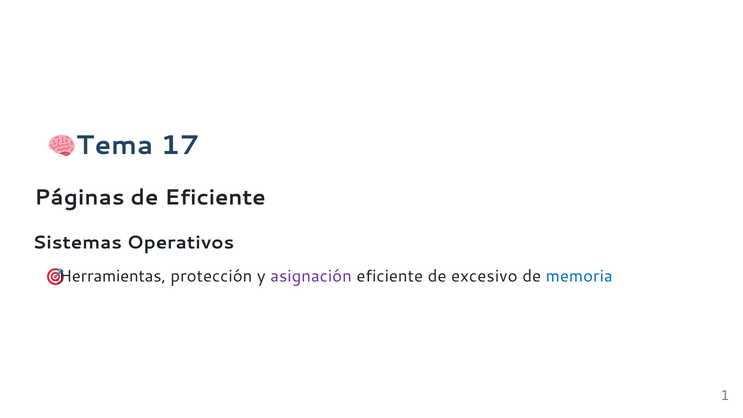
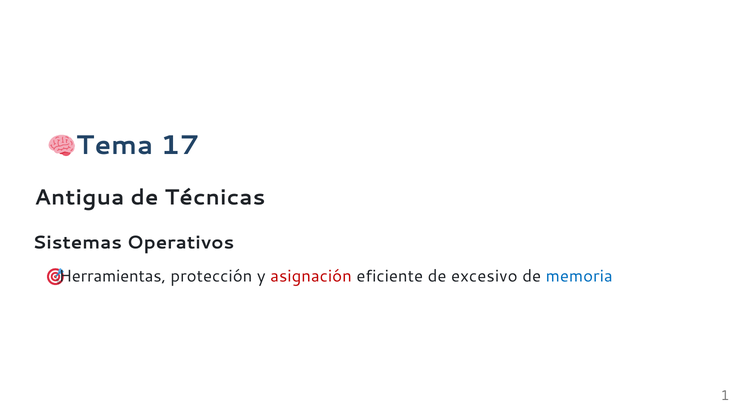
Páginas: Páginas -> Antigua
de Eficiente: Eficiente -> Técnicas
asignación colour: purple -> red
